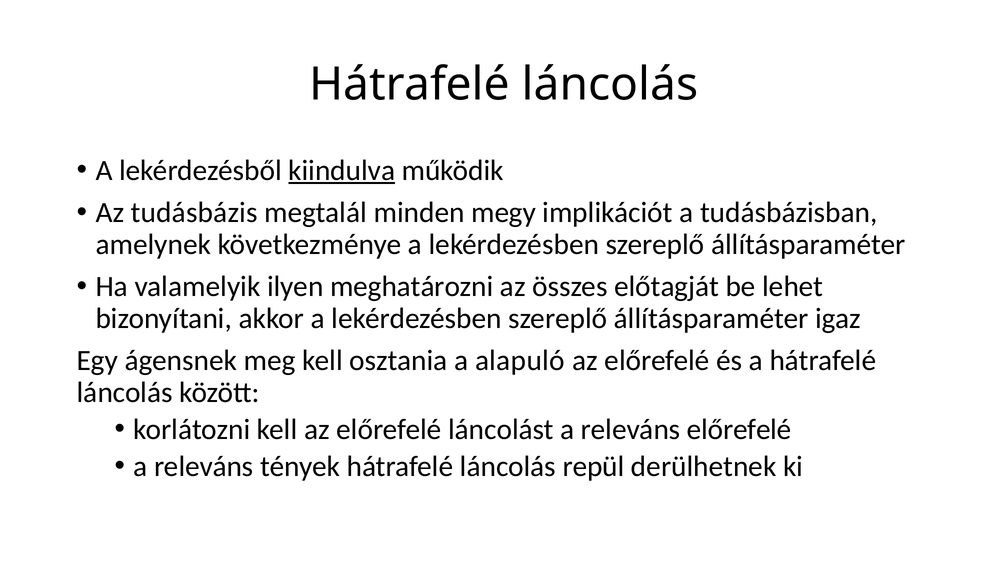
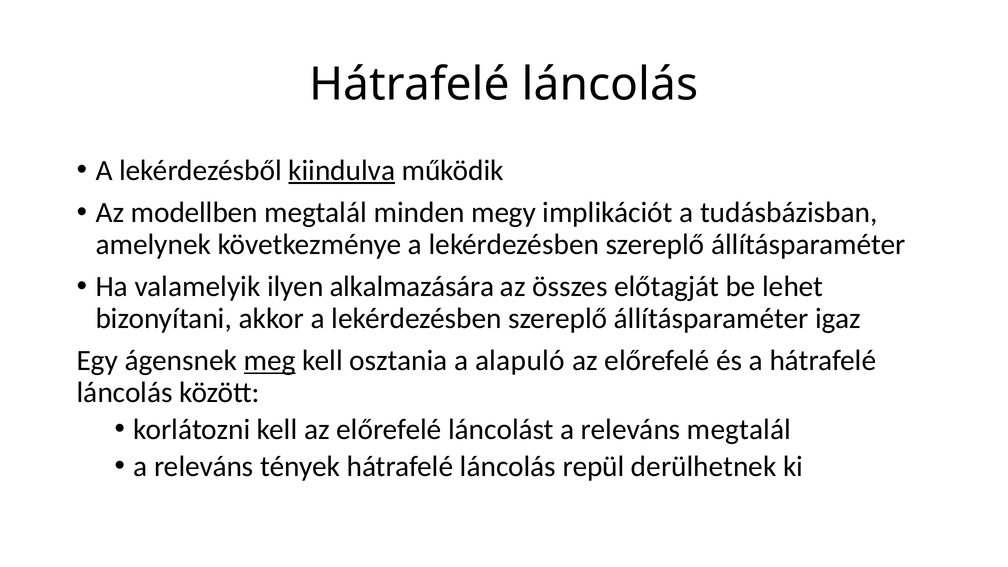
tudásbázis: tudásbázis -> modellben
meghatározni: meghatározni -> alkalmazására
meg underline: none -> present
releváns előrefelé: előrefelé -> megtalál
